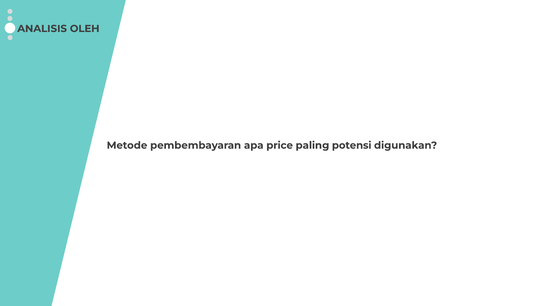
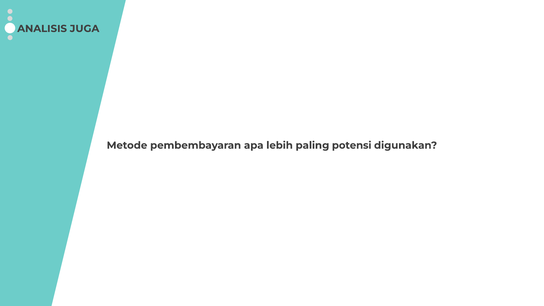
OLEH: OLEH -> JUGA
price: price -> lebih
